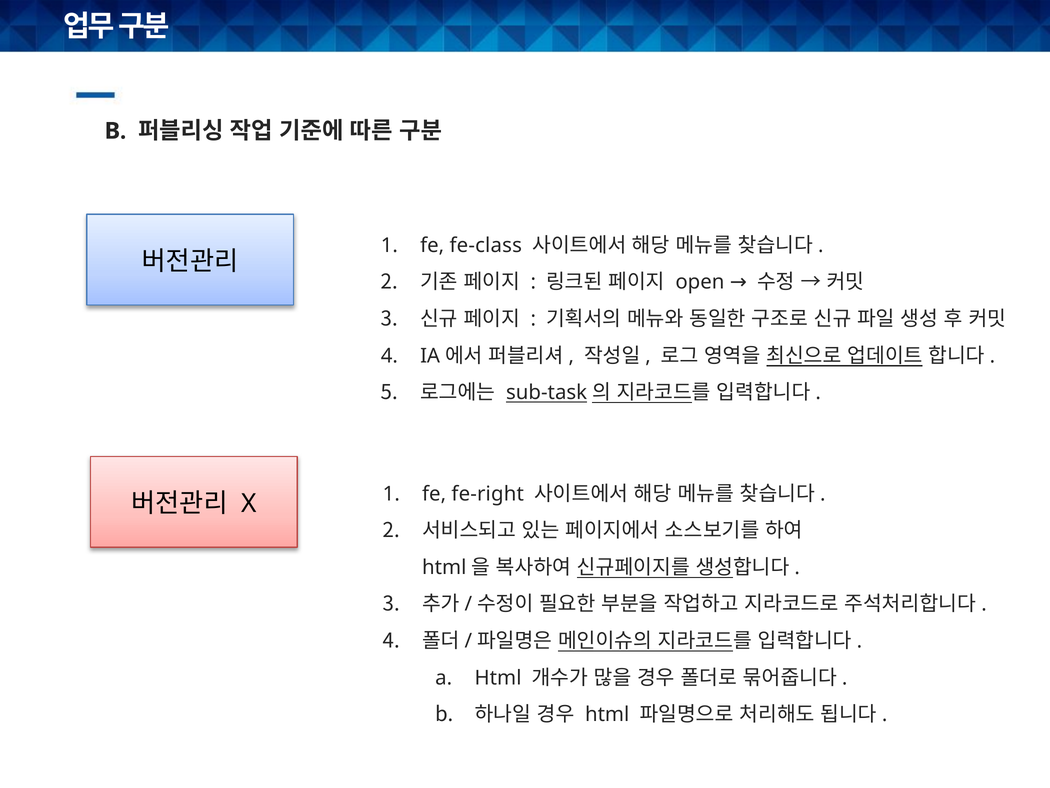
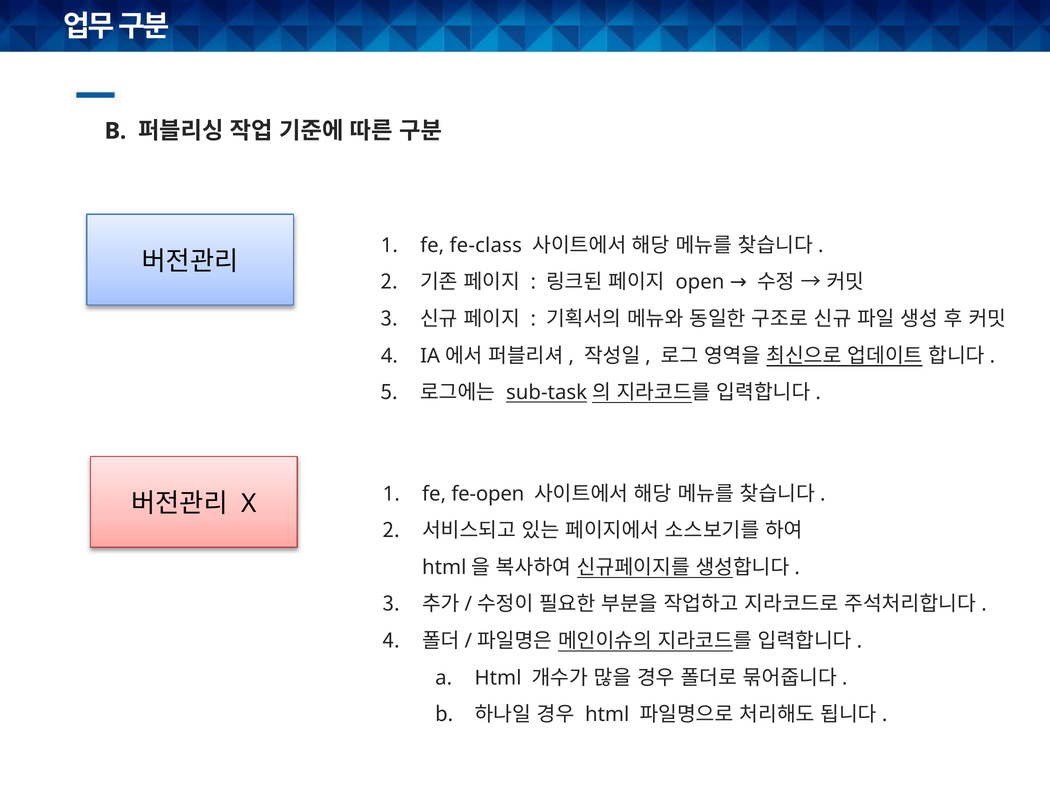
fe-right: fe-right -> fe-open
